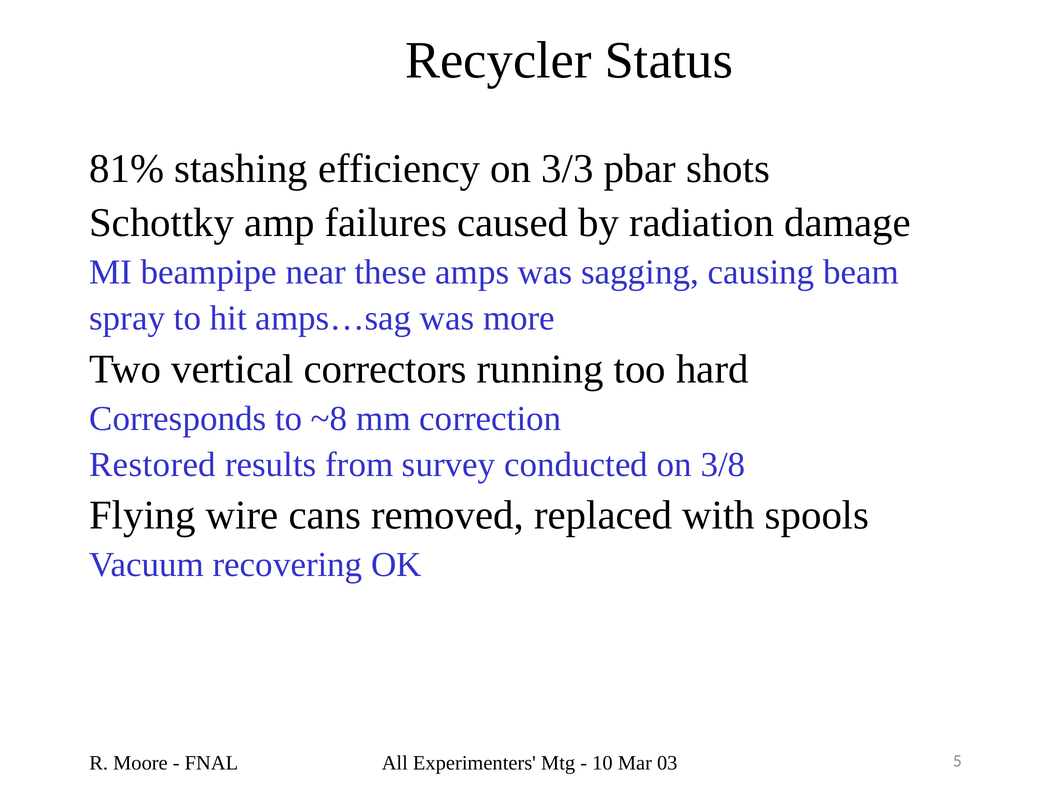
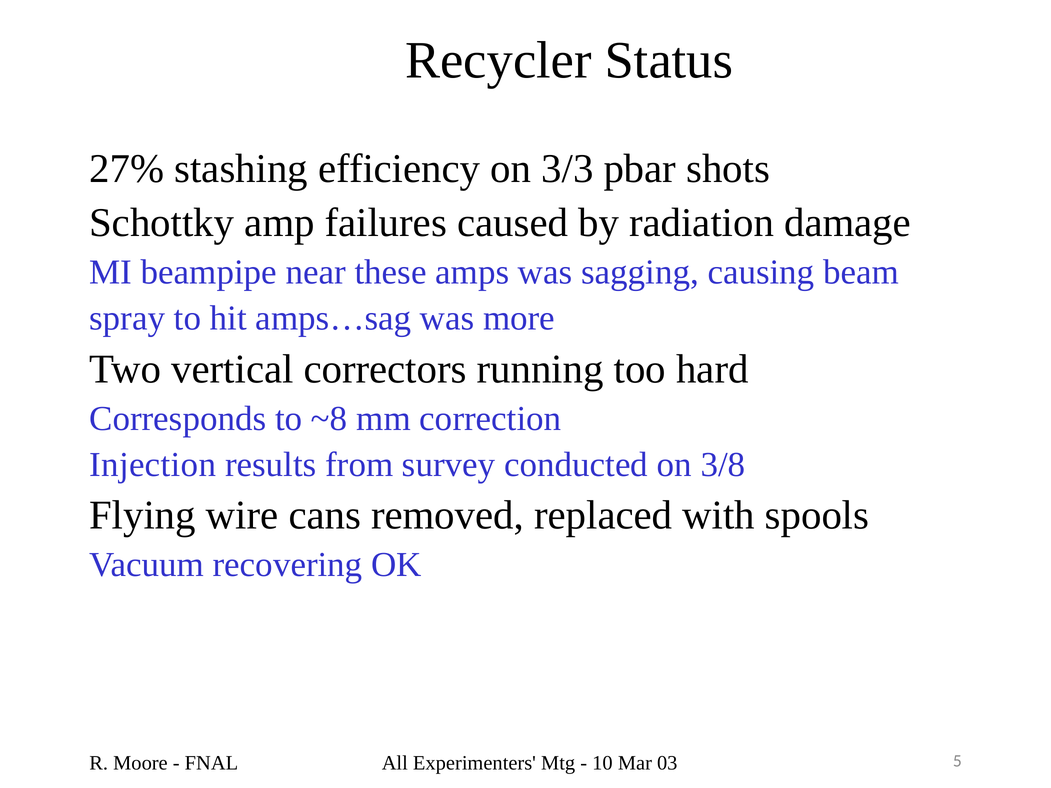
81%: 81% -> 27%
Restored: Restored -> Injection
